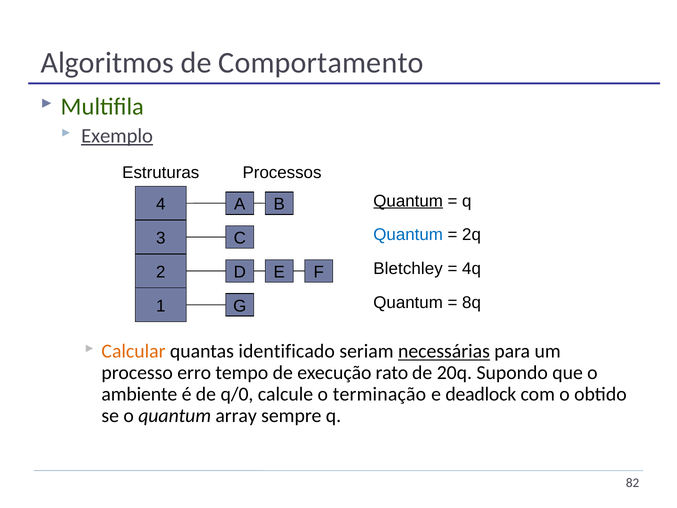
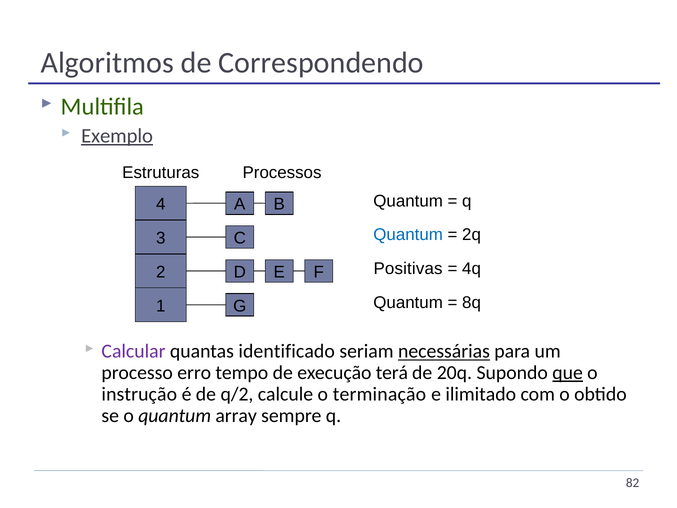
Comportamento: Comportamento -> Correspondendo
Quantum at (408, 201) underline: present -> none
Bletchley: Bletchley -> Positivas
Calcular colour: orange -> purple
rato: rato -> terá
que underline: none -> present
ambiente: ambiente -> instrução
q/0: q/0 -> q/2
deadlock: deadlock -> ilimitado
